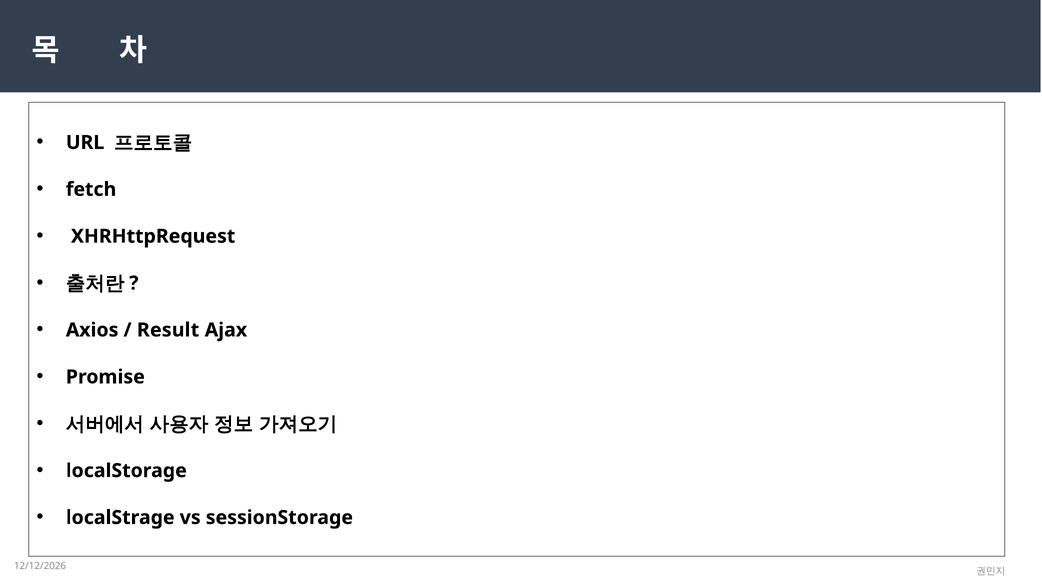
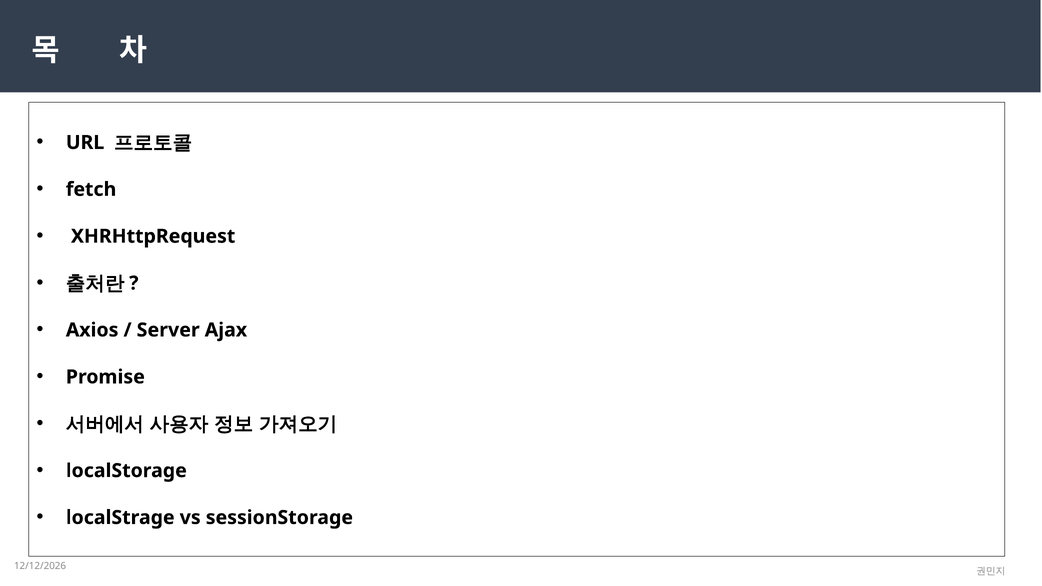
Result: Result -> Server
